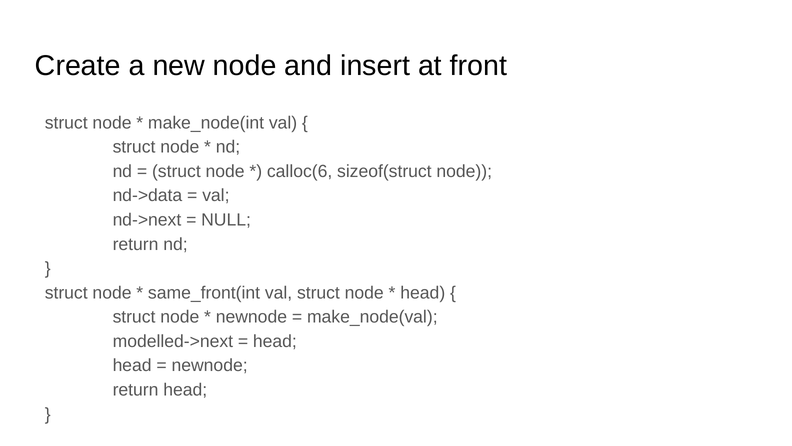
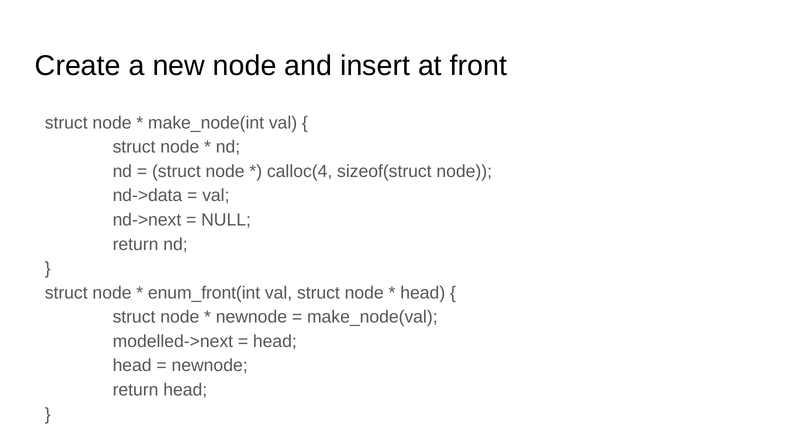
calloc(6: calloc(6 -> calloc(4
same_front(int: same_front(int -> enum_front(int
